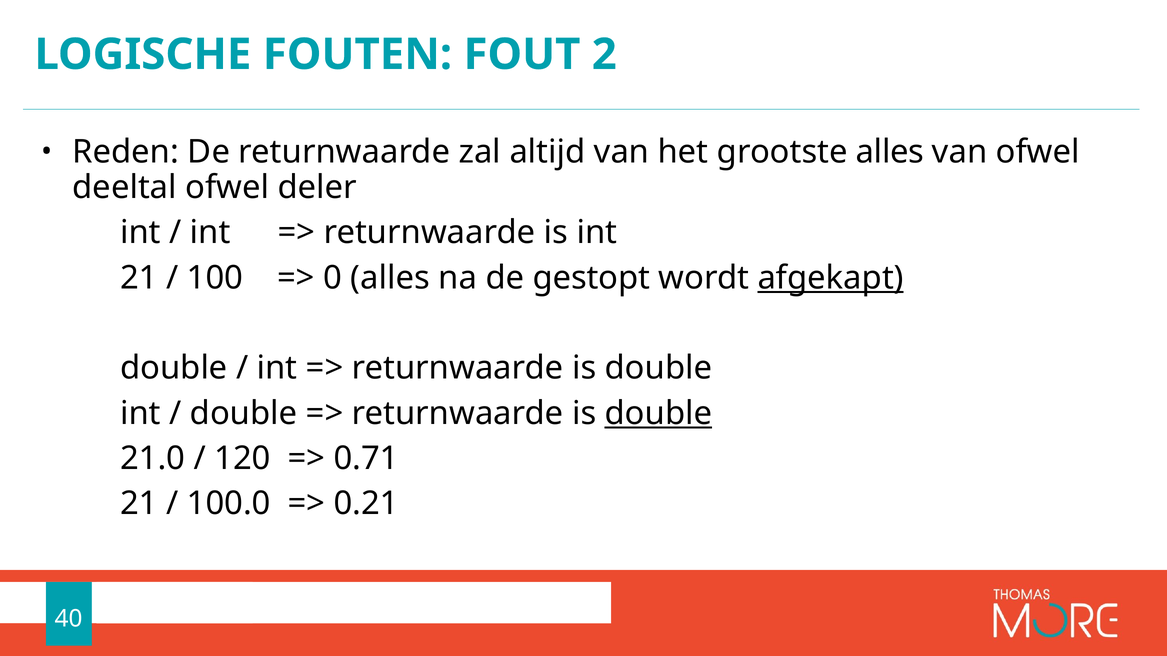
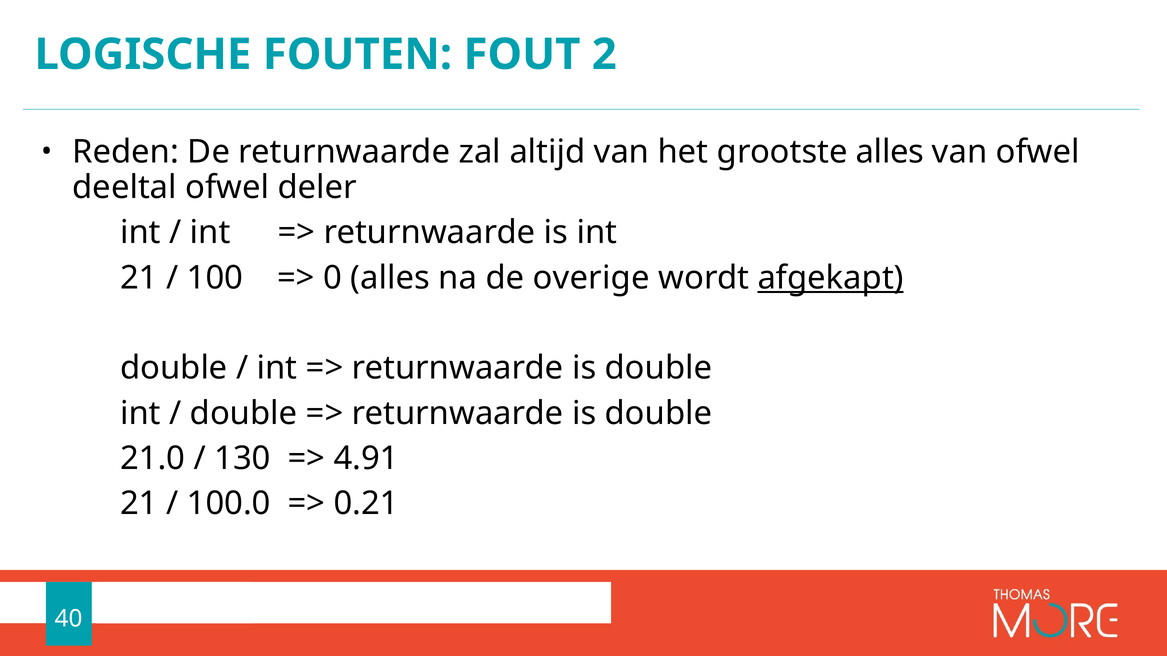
gestopt: gestopt -> overige
double at (658, 413) underline: present -> none
120: 120 -> 130
0.71: 0.71 -> 4.91
